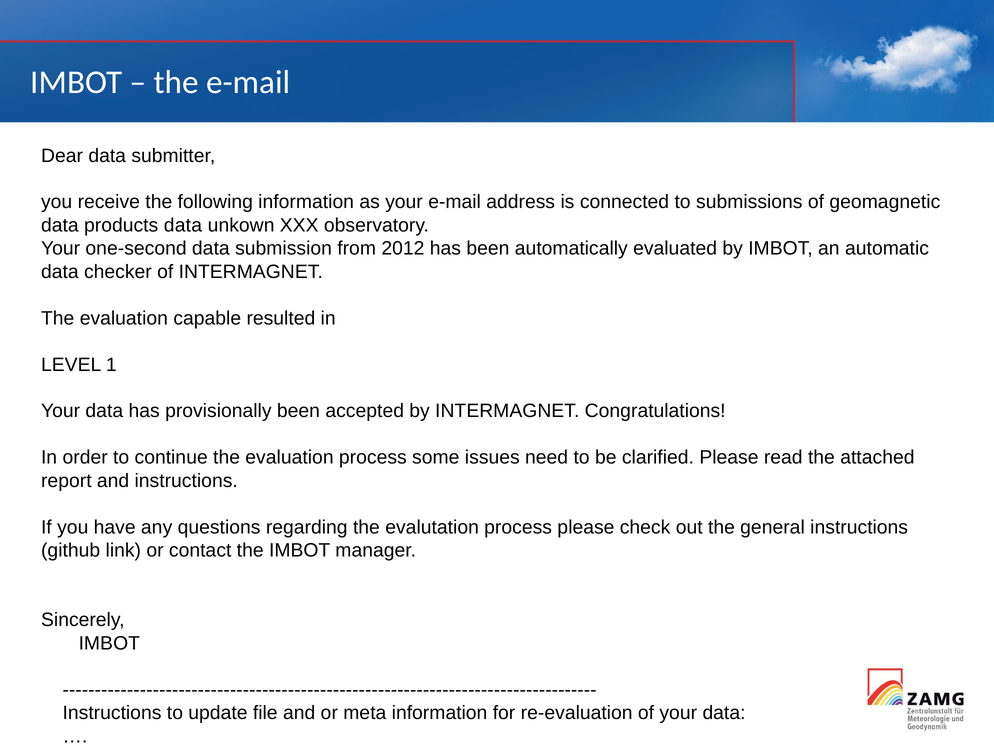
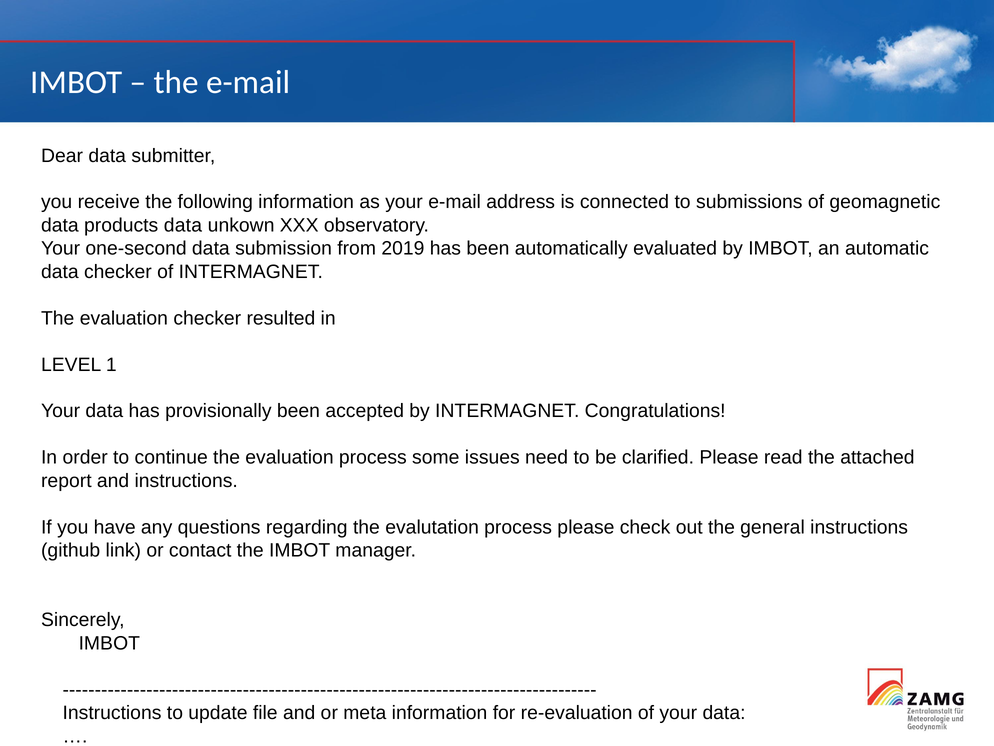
2012: 2012 -> 2019
evaluation capable: capable -> checker
